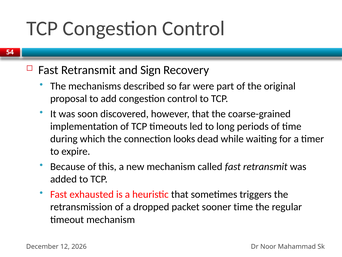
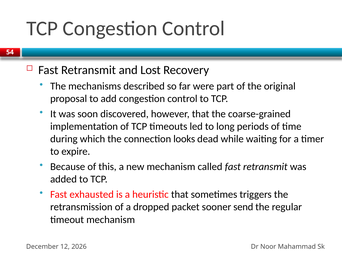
Sign: Sign -> Lost
sooner time: time -> send
